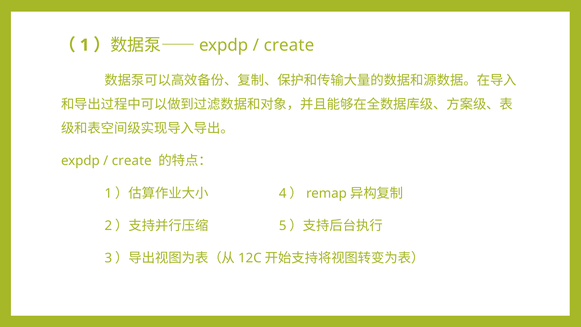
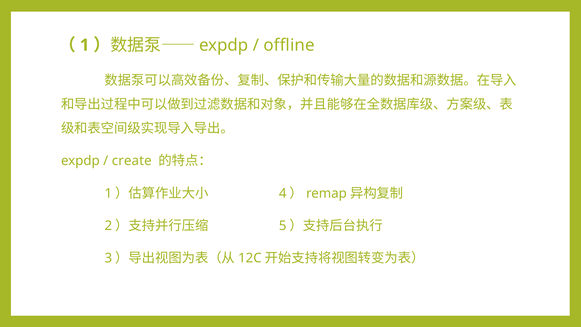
create at (289, 45): create -> offline
